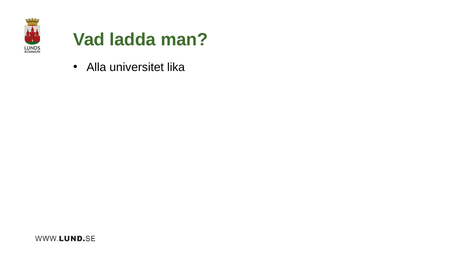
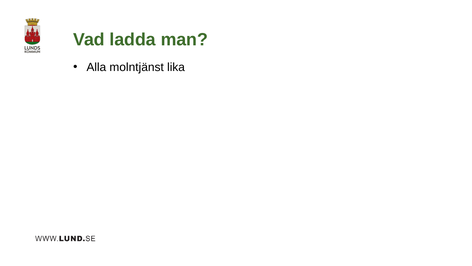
universitet: universitet -> molntjänst
